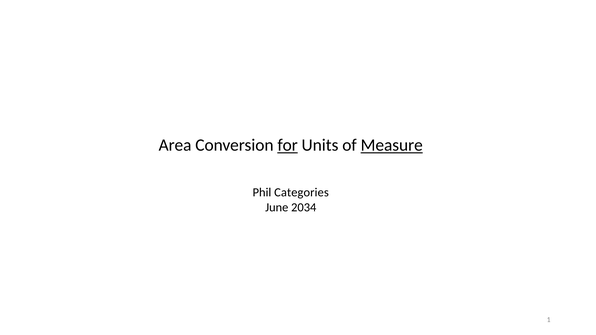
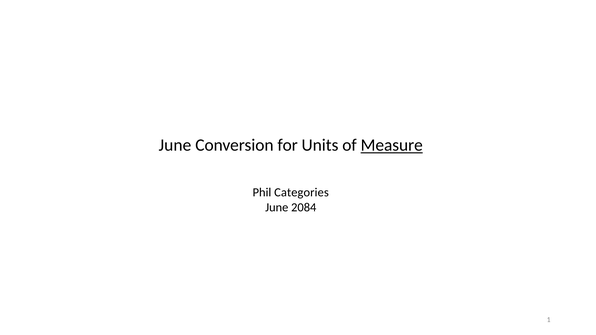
Area at (175, 145): Area -> June
for underline: present -> none
2034: 2034 -> 2084
